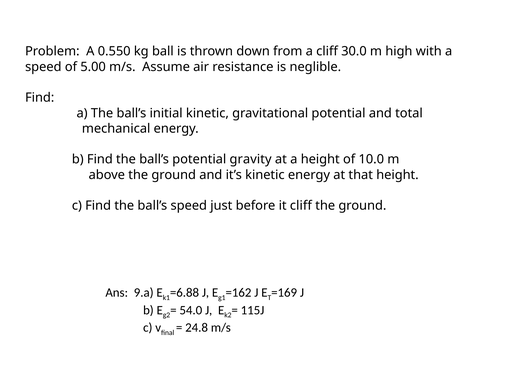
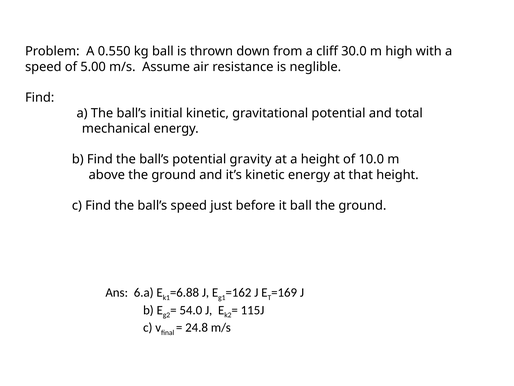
it cliff: cliff -> ball
9.a: 9.a -> 6.a
